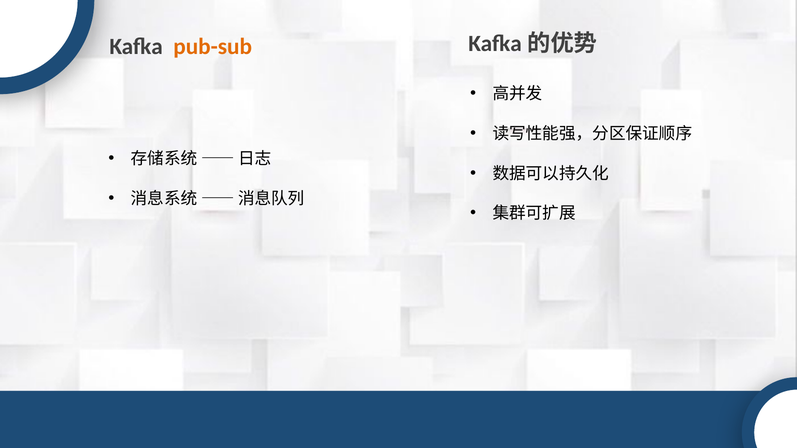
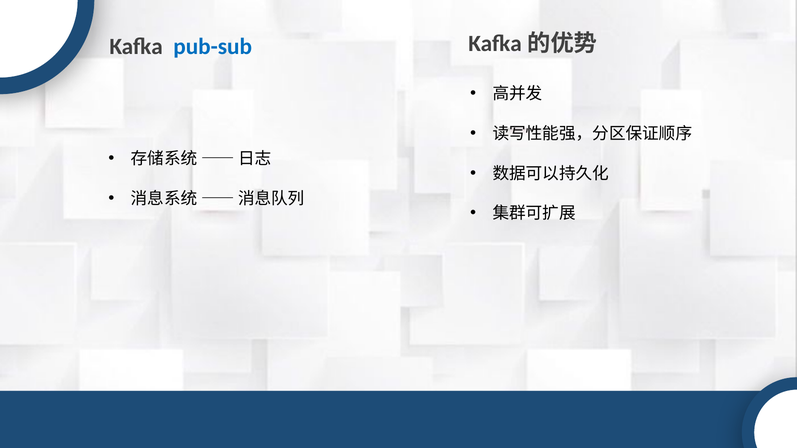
pub-sub colour: orange -> blue
